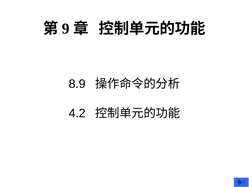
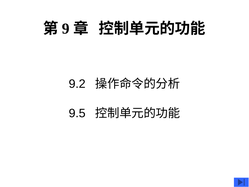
8.9: 8.9 -> 9.2
4.2: 4.2 -> 9.5
